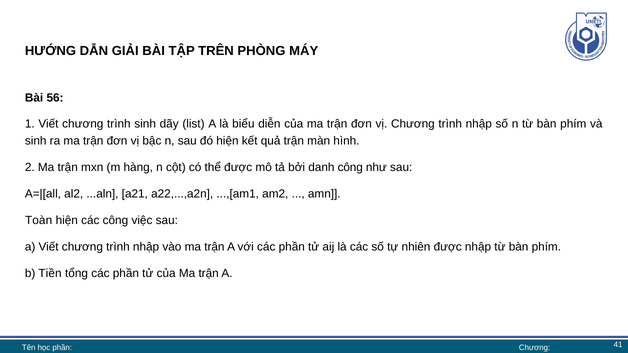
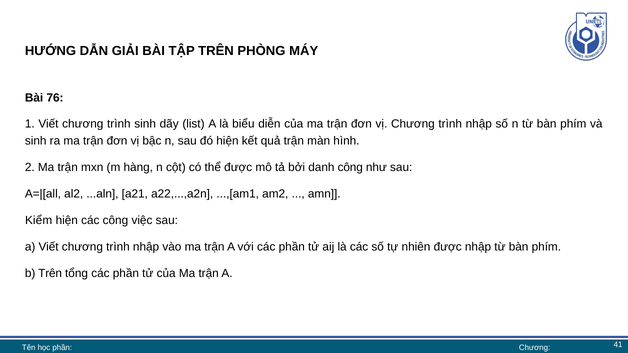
56: 56 -> 76
Toàn: Toàn -> Kiểm
b Tiền: Tiền -> Trên
